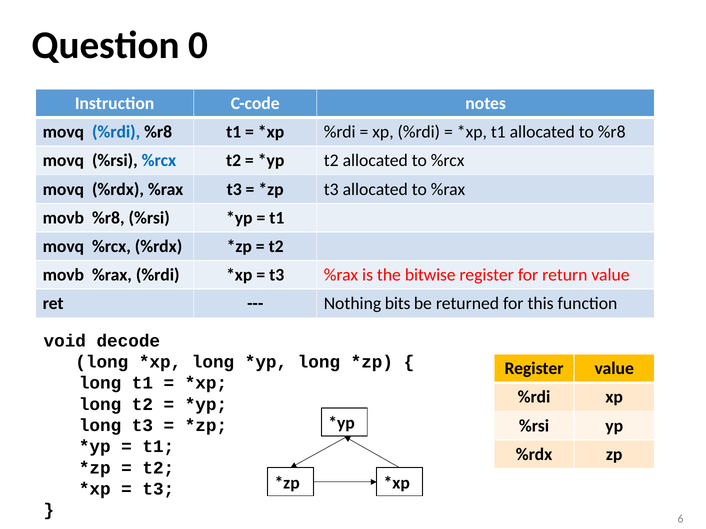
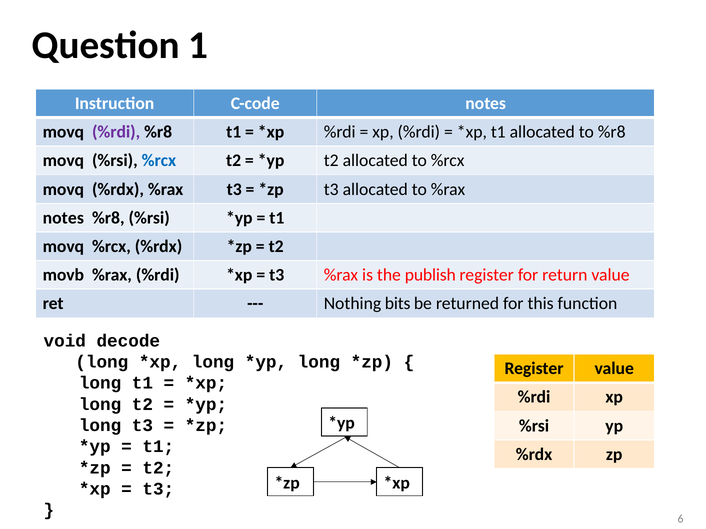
0: 0 -> 1
%rdi at (116, 132) colour: blue -> purple
movb at (63, 218): movb -> notes
bitwise: bitwise -> publish
